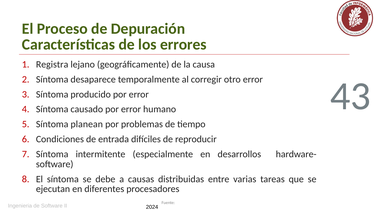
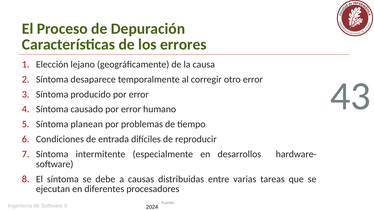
Registra: Registra -> Elección
